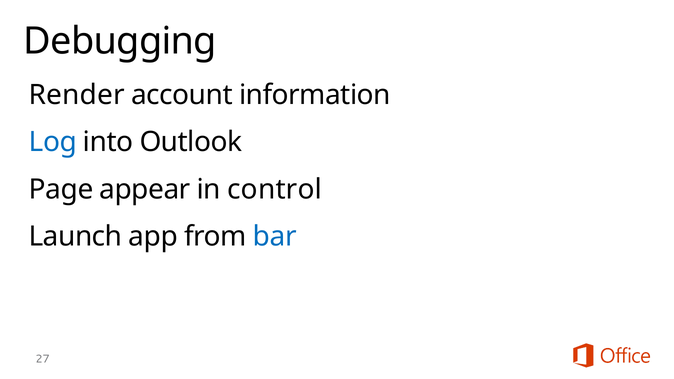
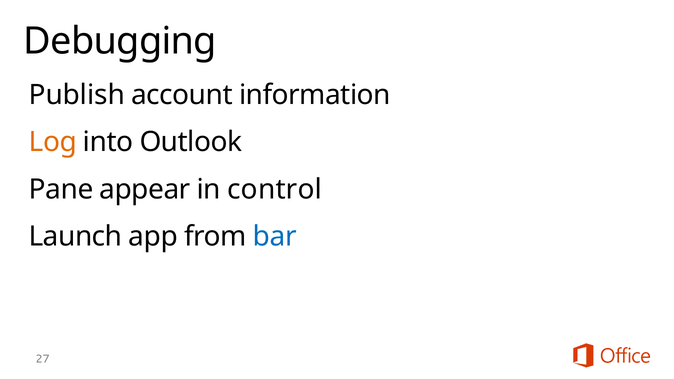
Render: Render -> Publish
Log colour: blue -> orange
Page: Page -> Pane
